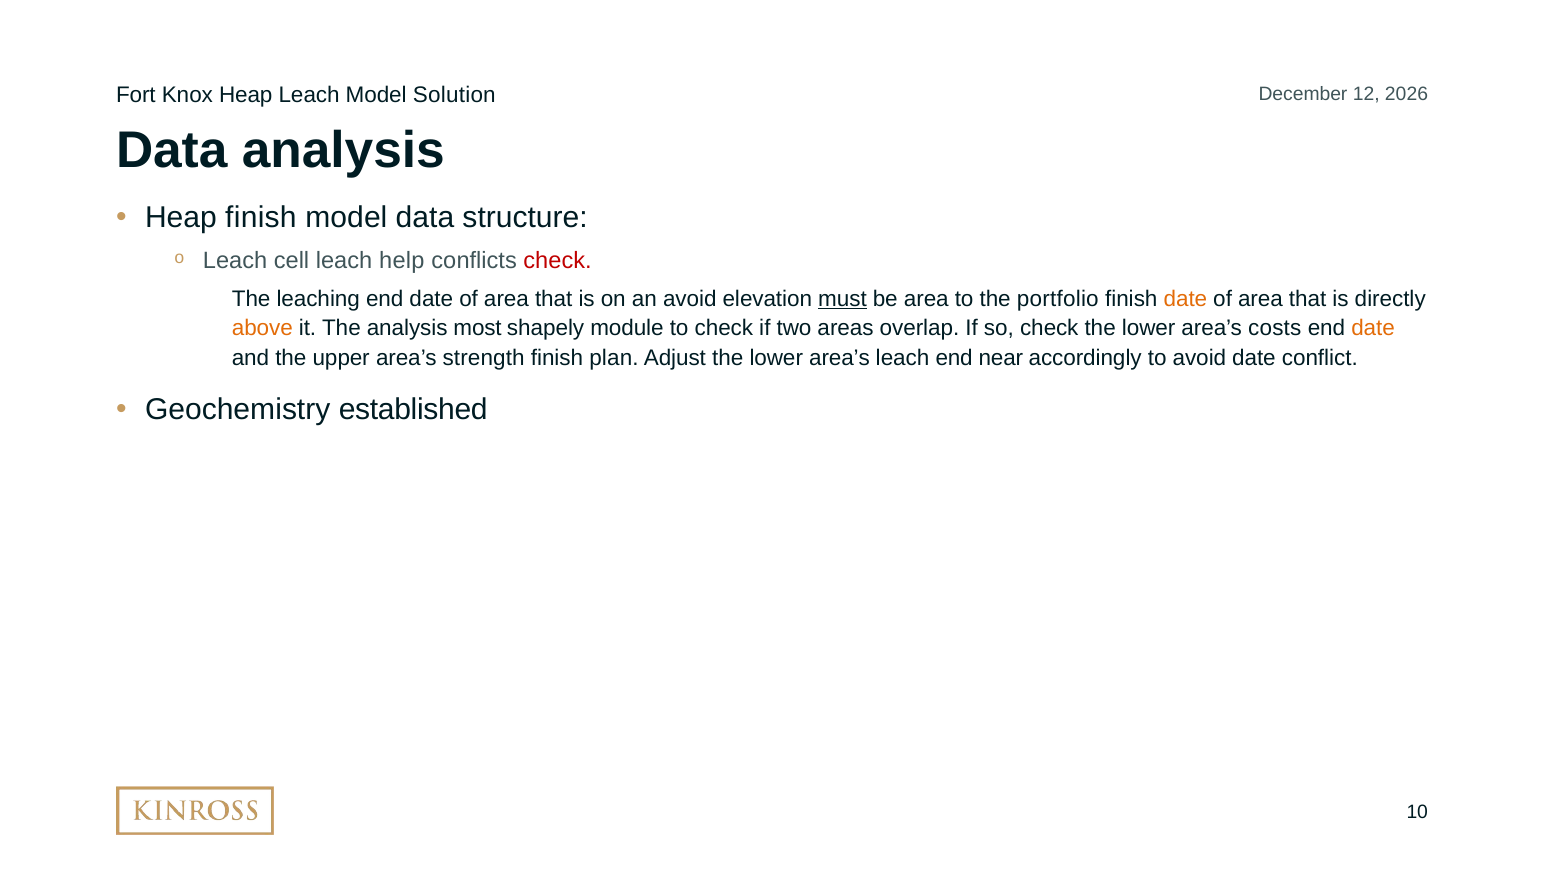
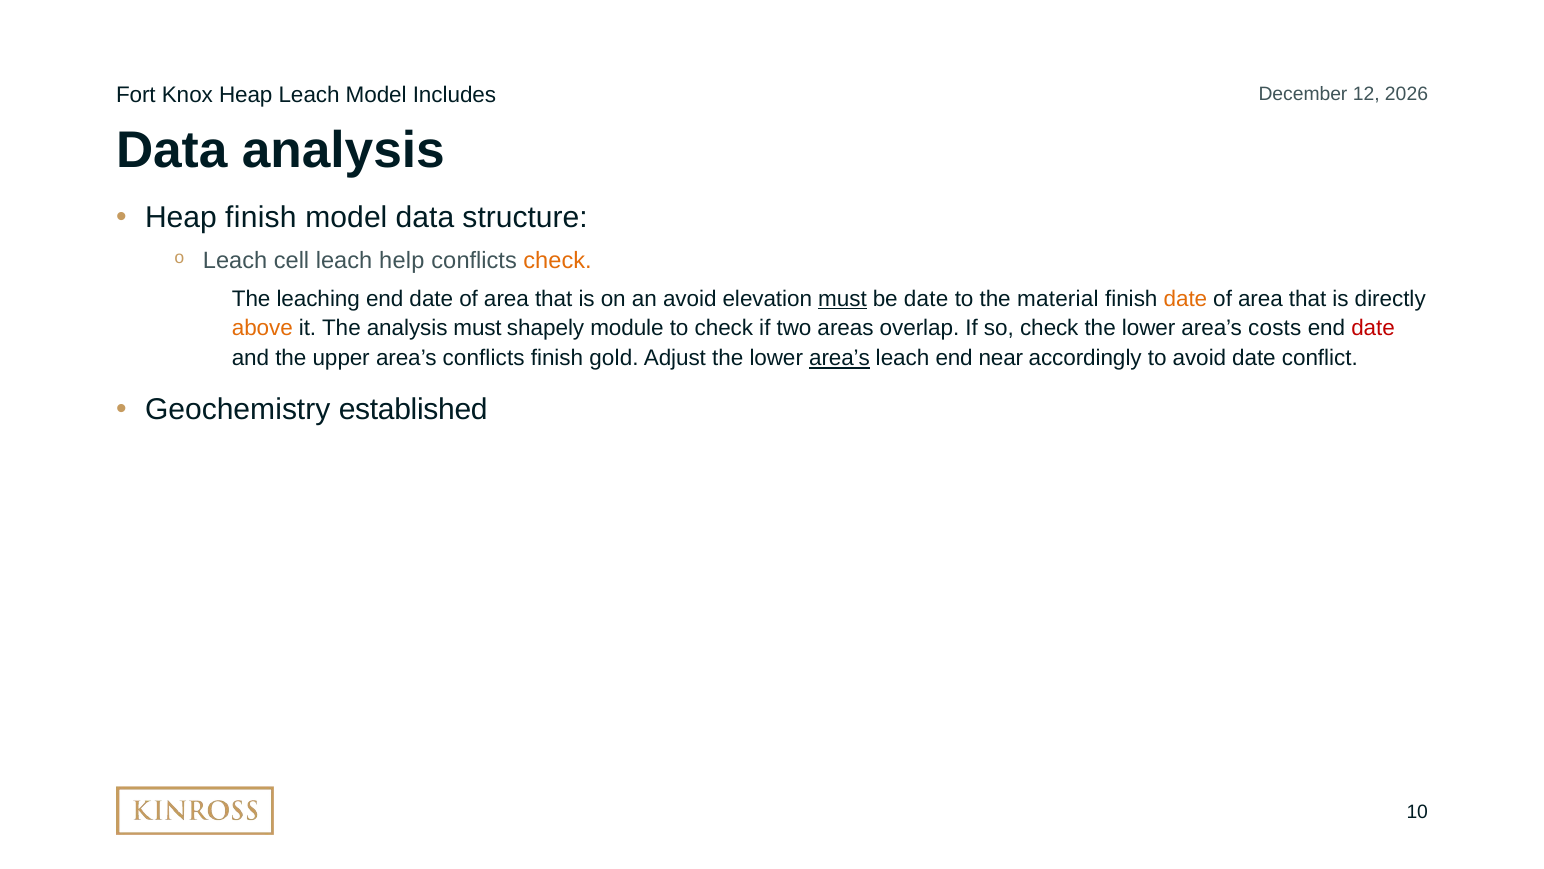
Solution: Solution -> Includes
check at (558, 260) colour: red -> orange
be area: area -> date
portfolio: portfolio -> material
analysis most: most -> must
date at (1373, 328) colour: orange -> red
area’s strength: strength -> conflicts
plan: plan -> gold
area’s at (839, 358) underline: none -> present
